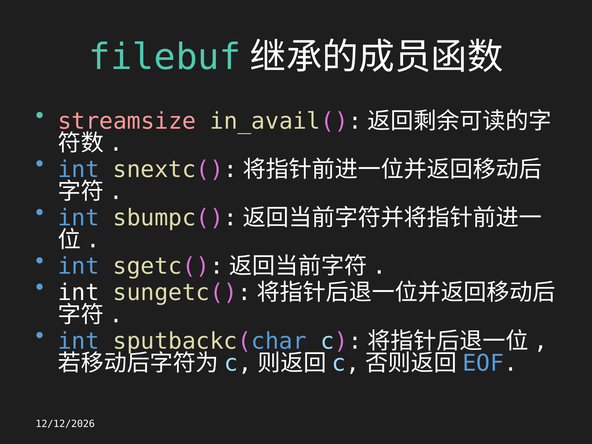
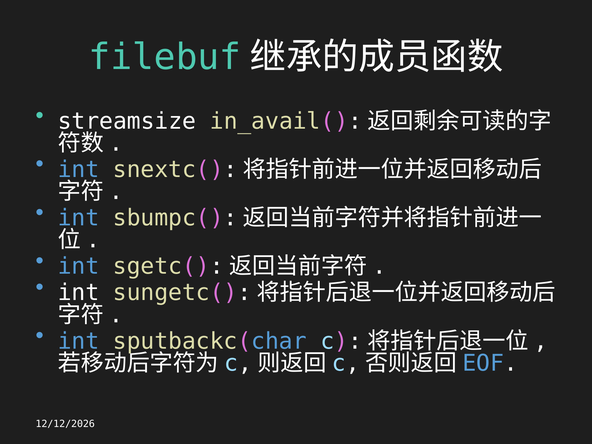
streamsize colour: pink -> white
